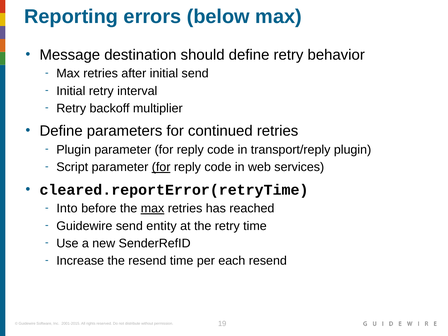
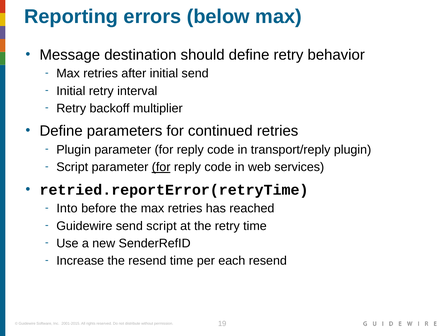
cleared.reportError(retryTime: cleared.reportError(retryTime -> retried.reportError(retryTime
max at (153, 208) underline: present -> none
send entity: entity -> script
